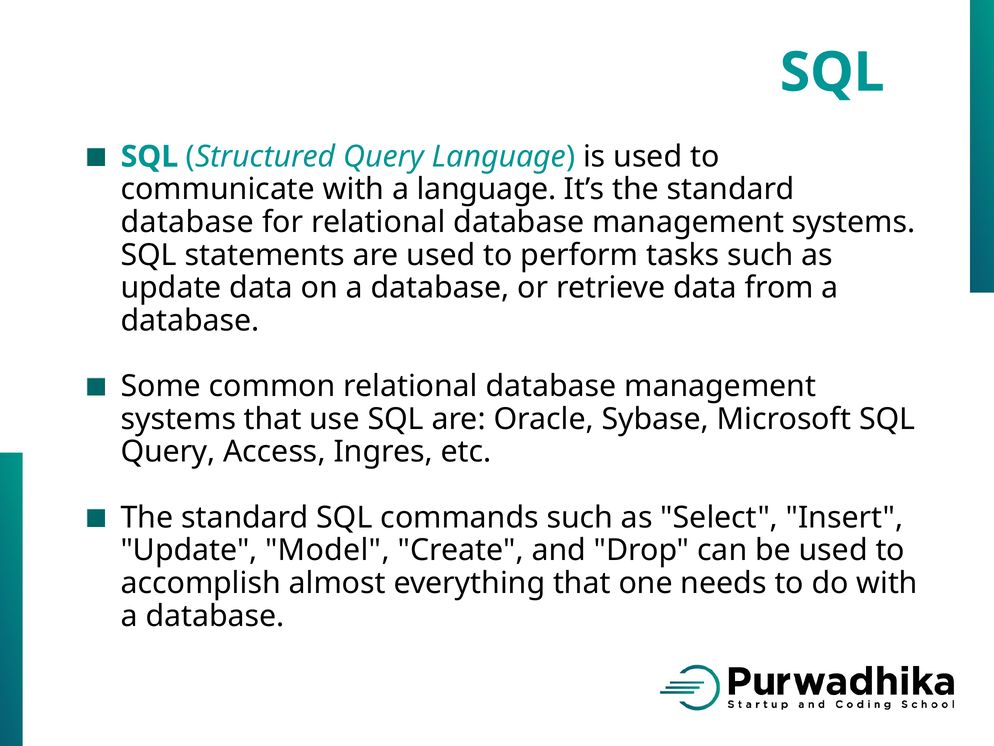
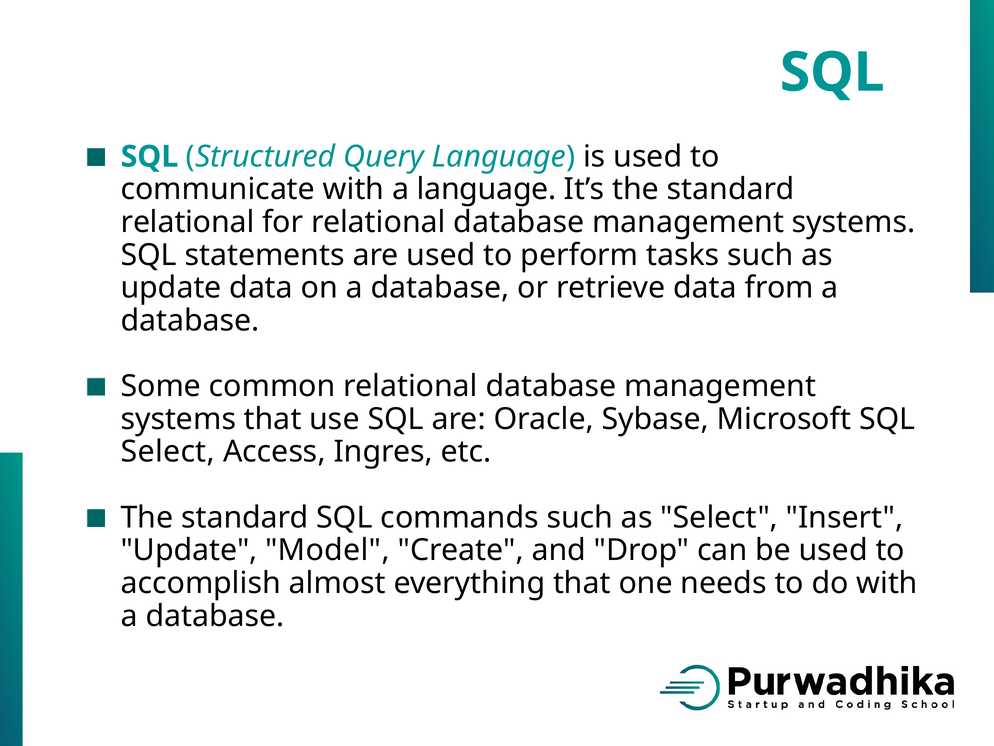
database at (187, 222): database -> relational
Query at (168, 452): Query -> Select
